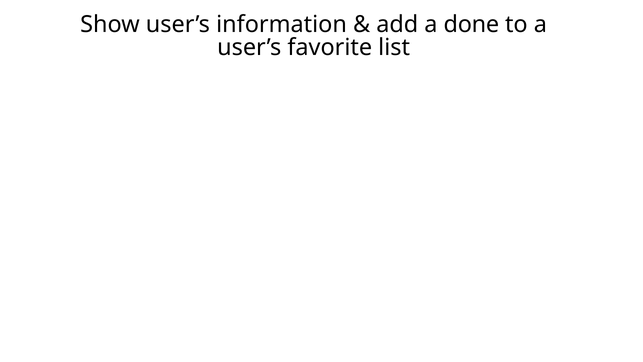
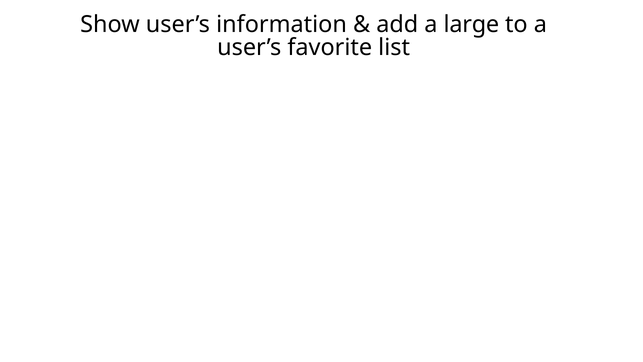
done: done -> large
